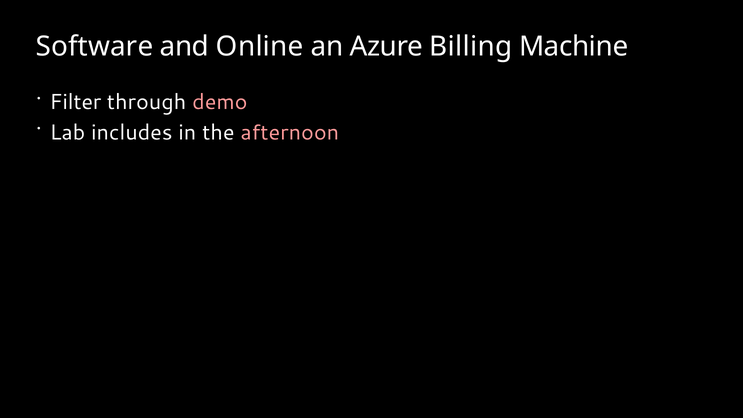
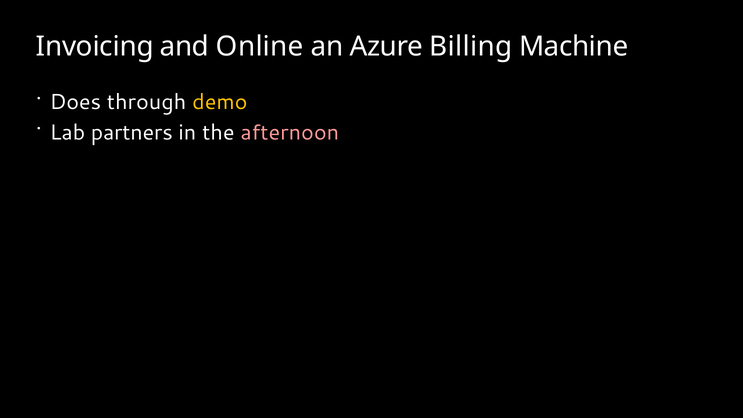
Software: Software -> Invoicing
Filter: Filter -> Does
demo colour: pink -> yellow
includes: includes -> partners
